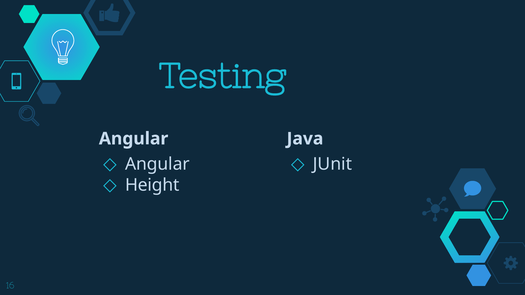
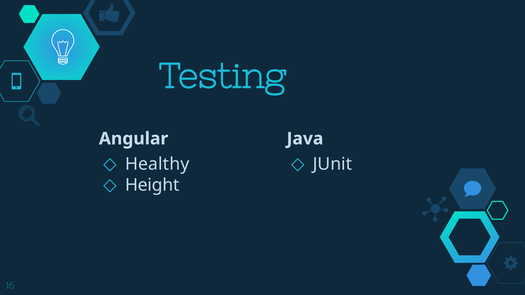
Angular at (157, 164): Angular -> Healthy
